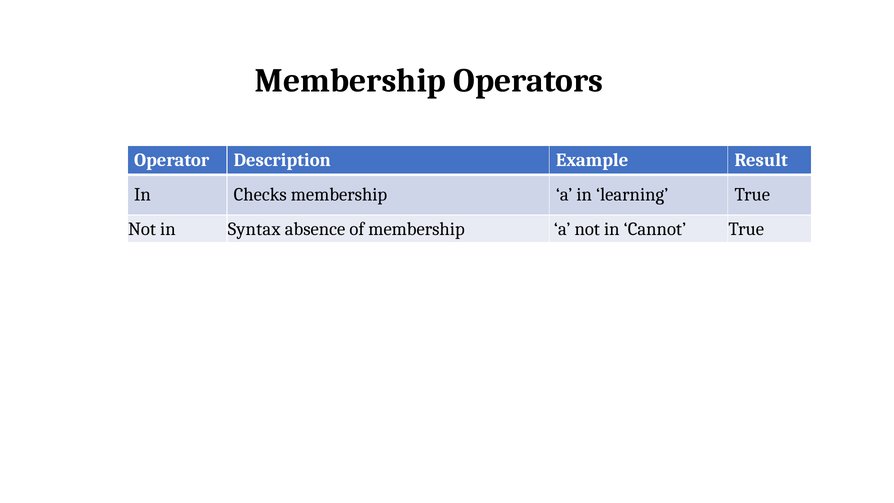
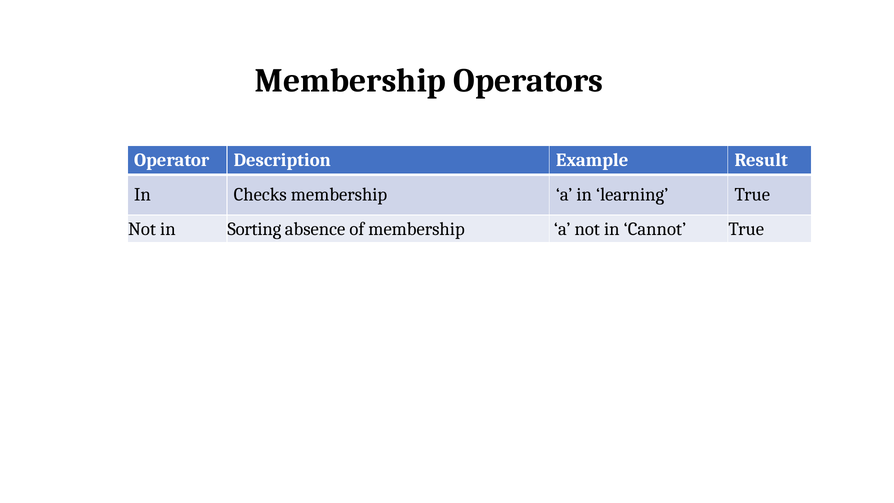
Syntax: Syntax -> Sorting
